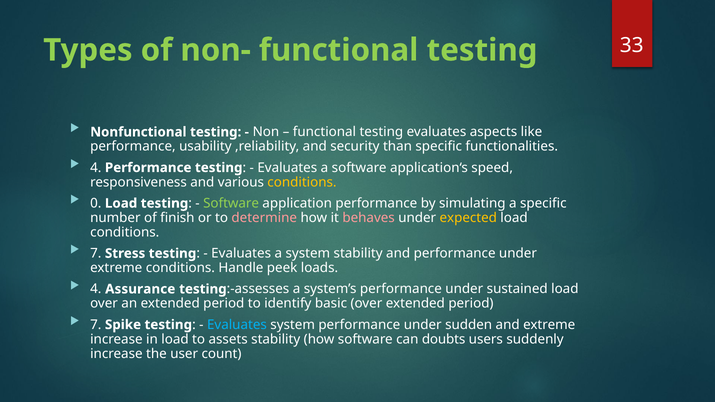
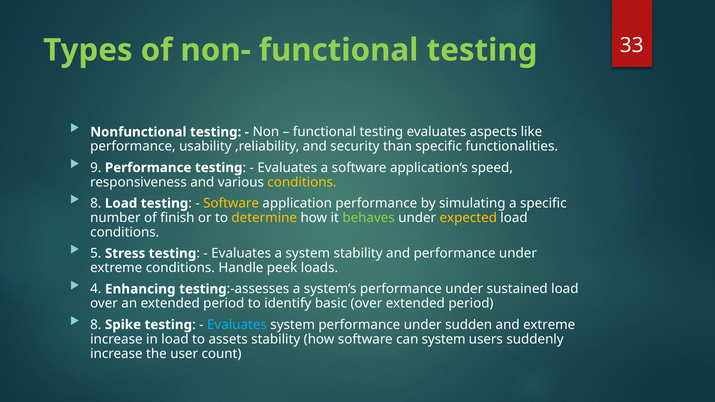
4 at (96, 168): 4 -> 9
0 at (96, 203): 0 -> 8
Software at (231, 203) colour: light green -> yellow
determine colour: pink -> yellow
behaves colour: pink -> light green
7 at (96, 254): 7 -> 5
Assurance: Assurance -> Enhancing
7 at (96, 325): 7 -> 8
can doubts: doubts -> system
